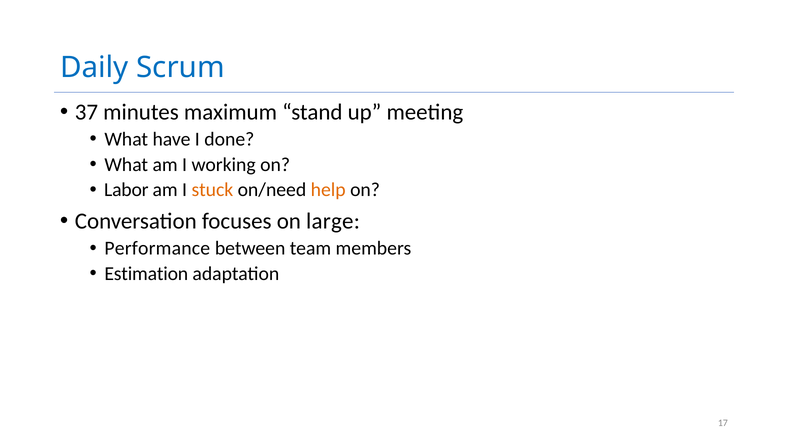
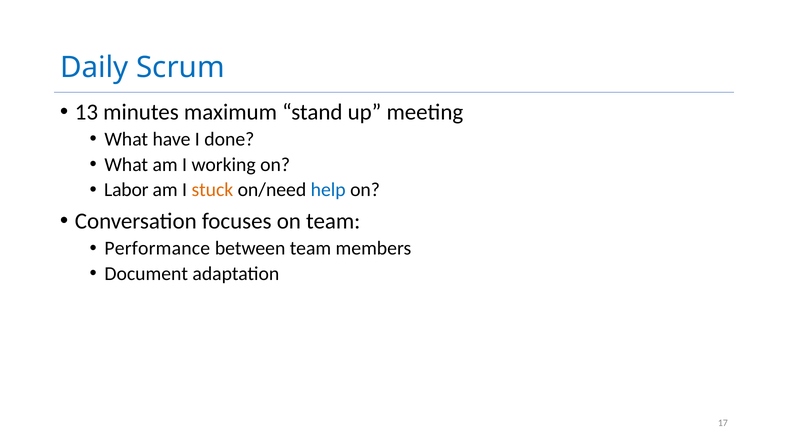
37: 37 -> 13
help colour: orange -> blue
on large: large -> team
Estimation: Estimation -> Document
